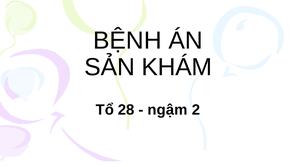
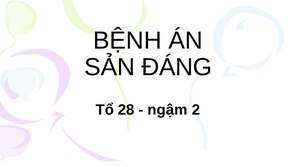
KHÁM: KHÁM -> ĐÁNG
